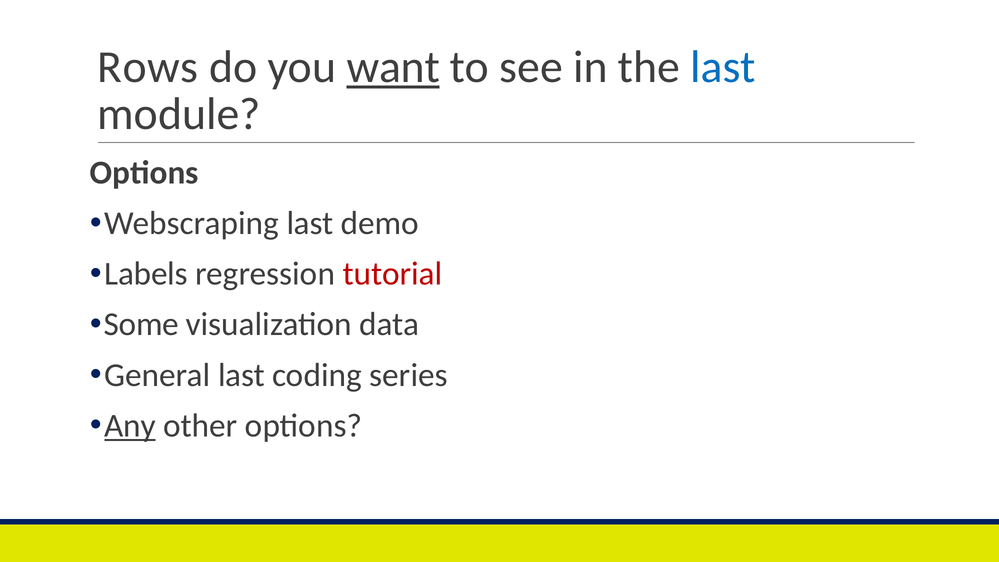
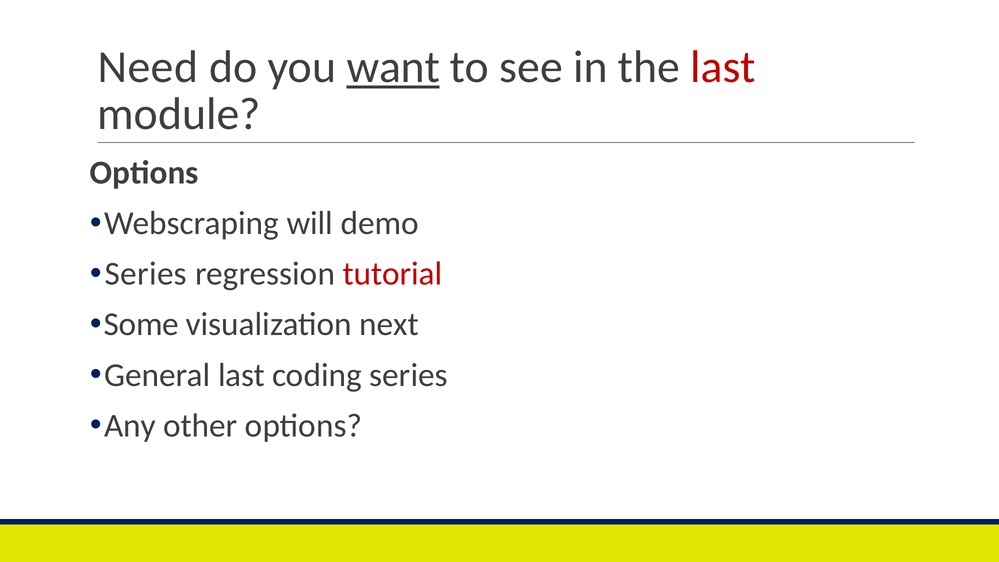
Rows: Rows -> Need
last at (723, 67) colour: blue -> red
Webscraping last: last -> will
Labels at (146, 274): Labels -> Series
data: data -> next
Any underline: present -> none
